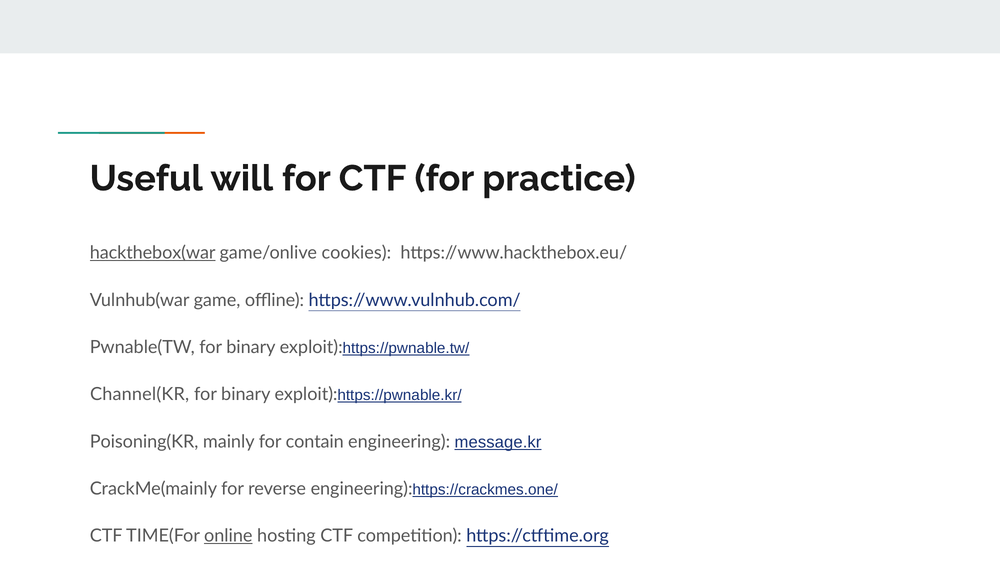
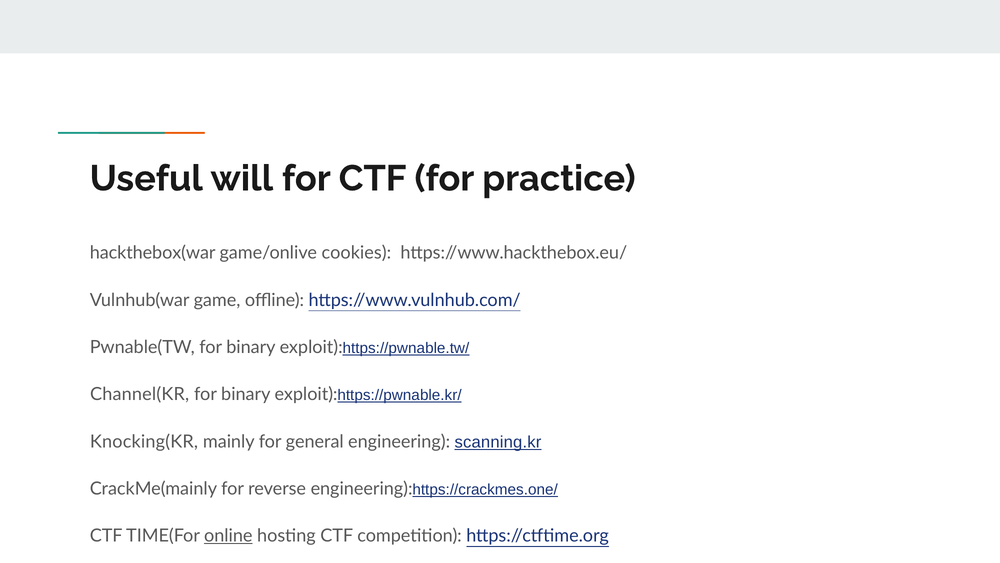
hackthebox(war underline: present -> none
Poisoning(KR: Poisoning(KR -> Knocking(KR
contain: contain -> general
message.kr: message.kr -> scanning.kr
